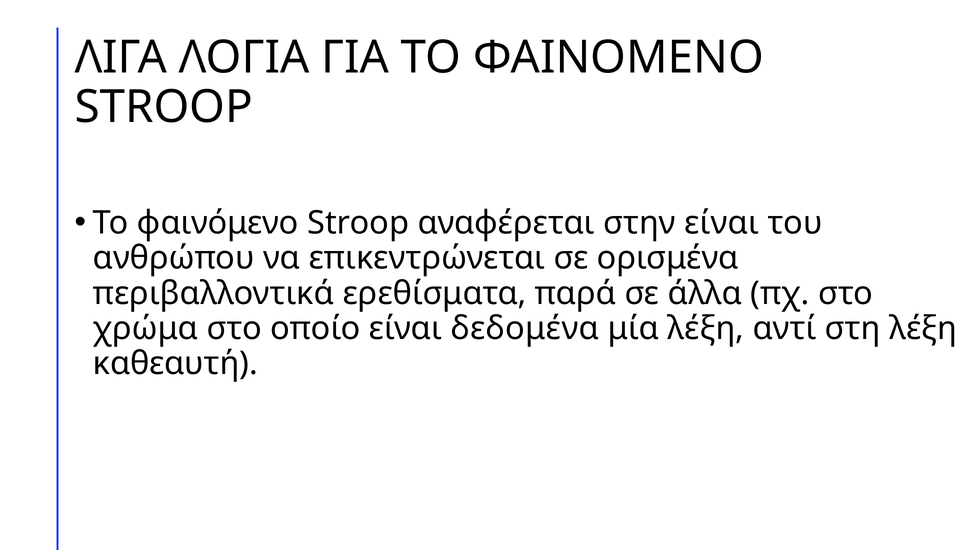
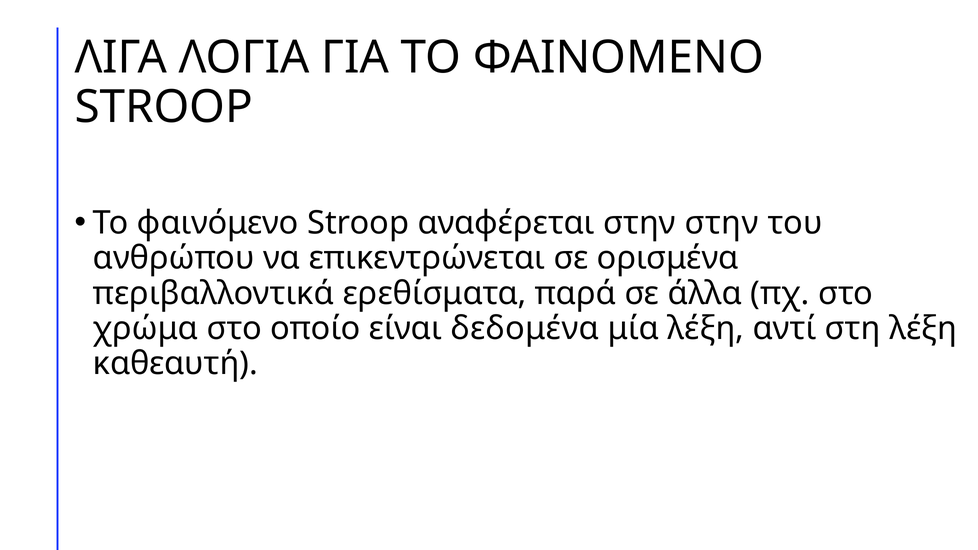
στην είναι: είναι -> στην
